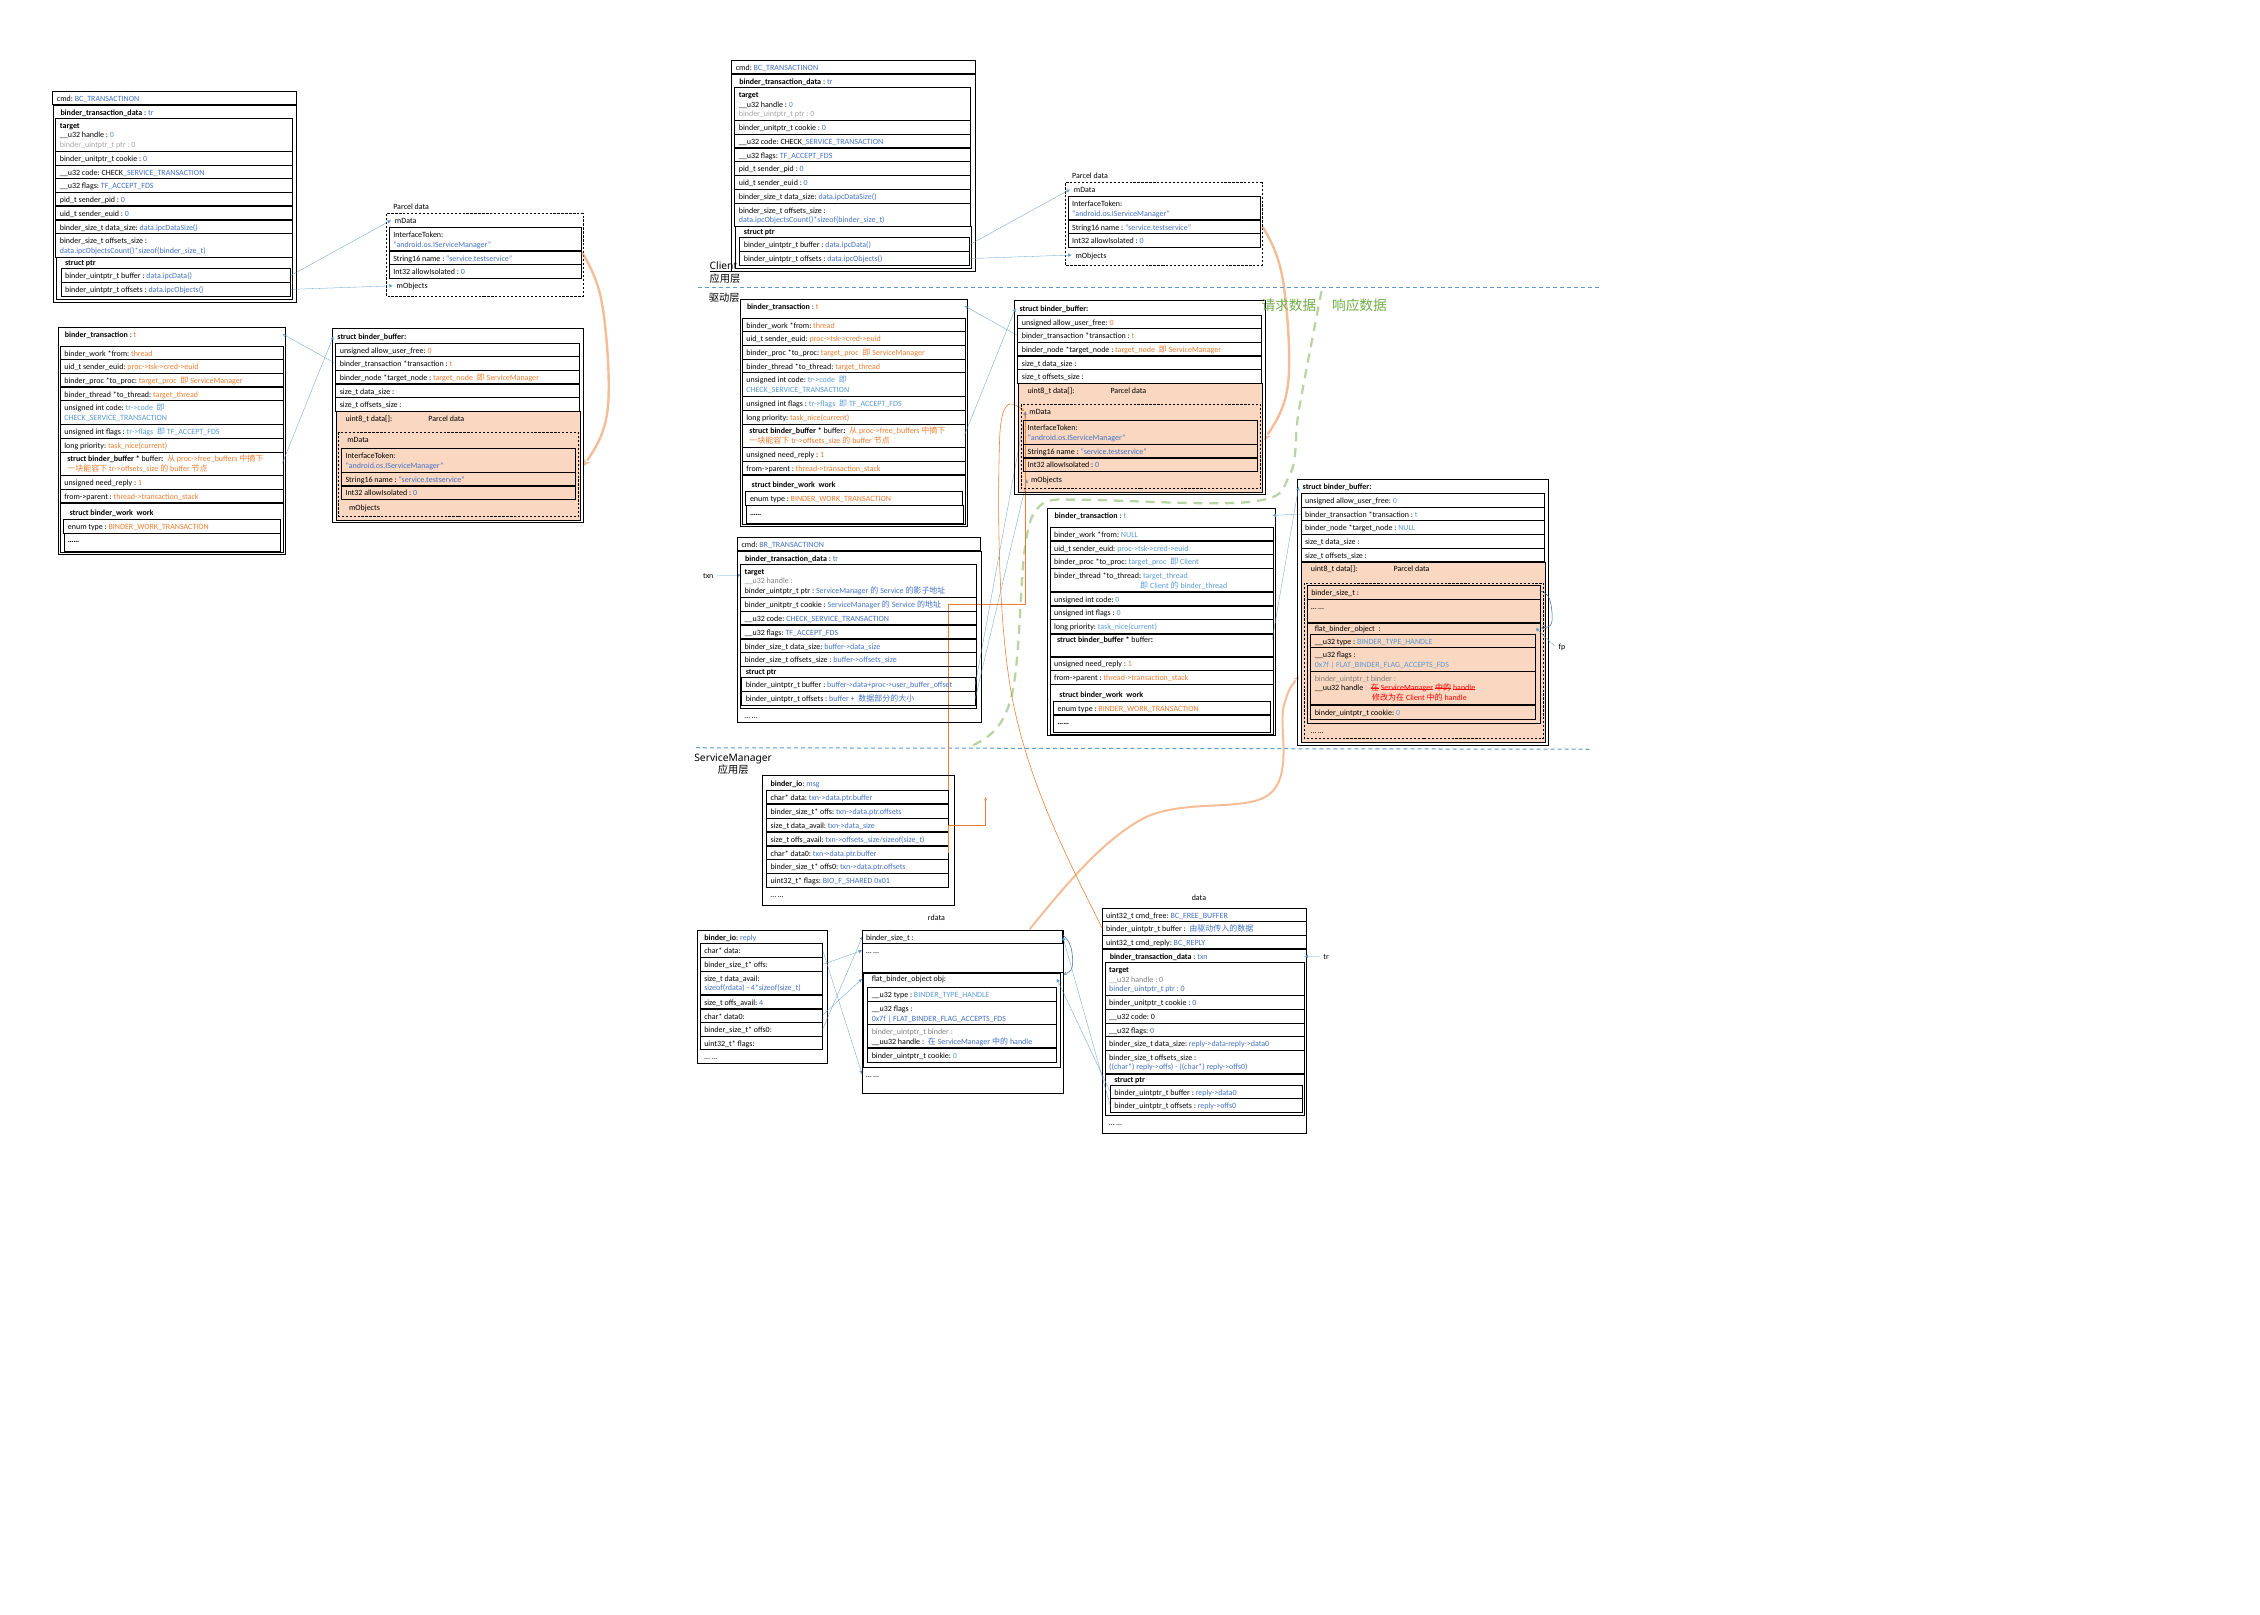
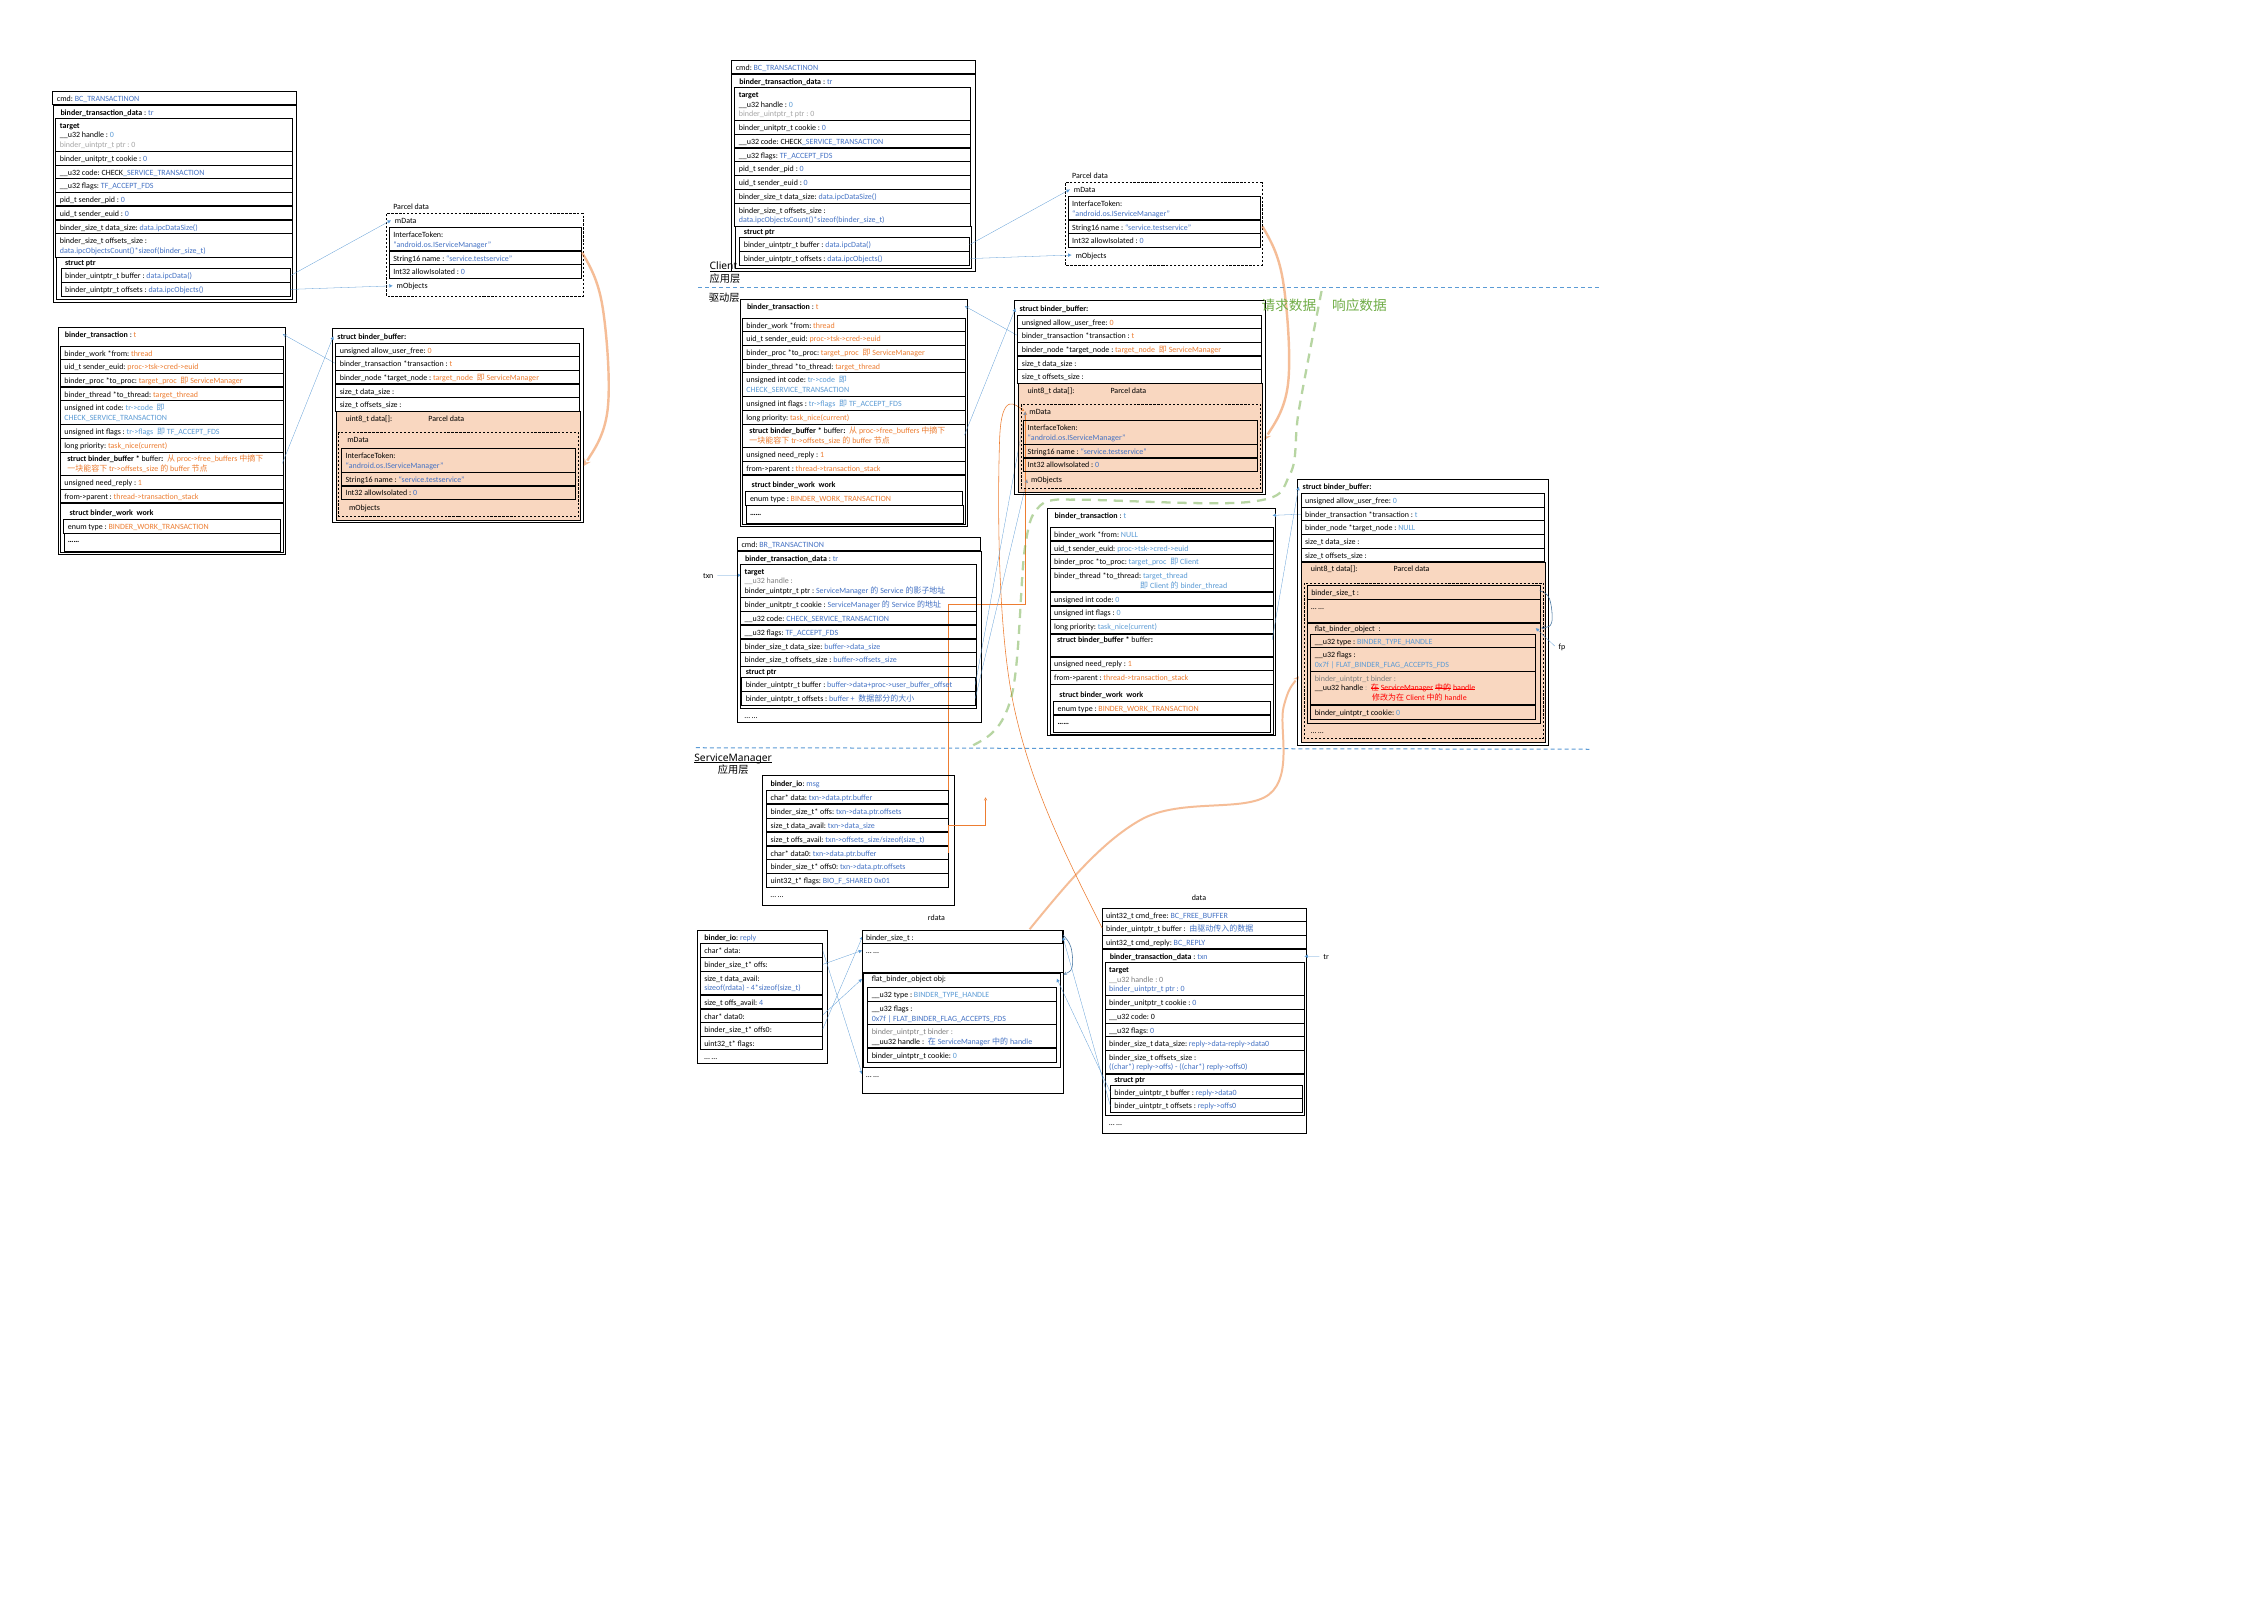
ServiceManager underline: none -> present
